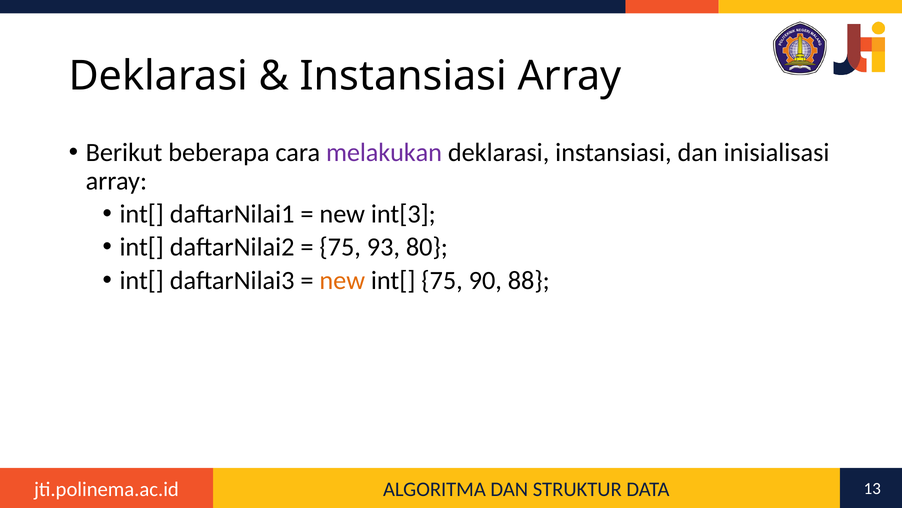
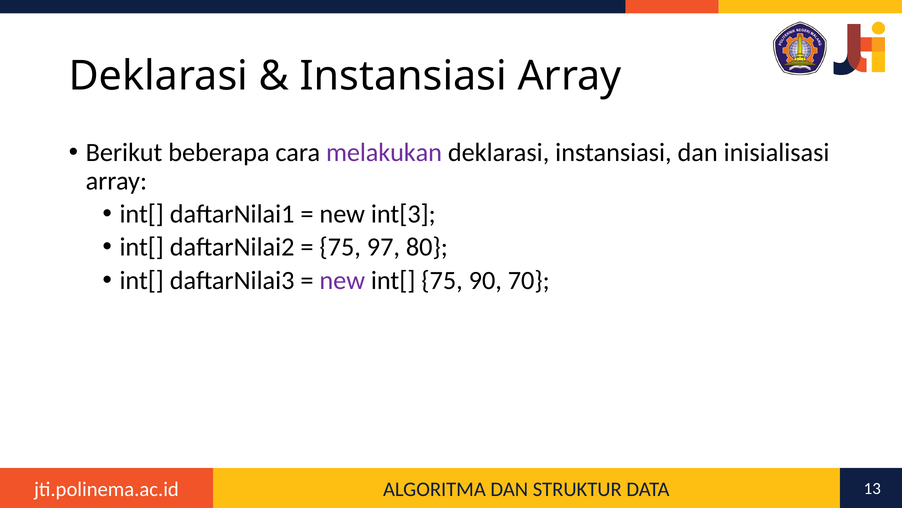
93: 93 -> 97
new at (342, 280) colour: orange -> purple
88: 88 -> 70
